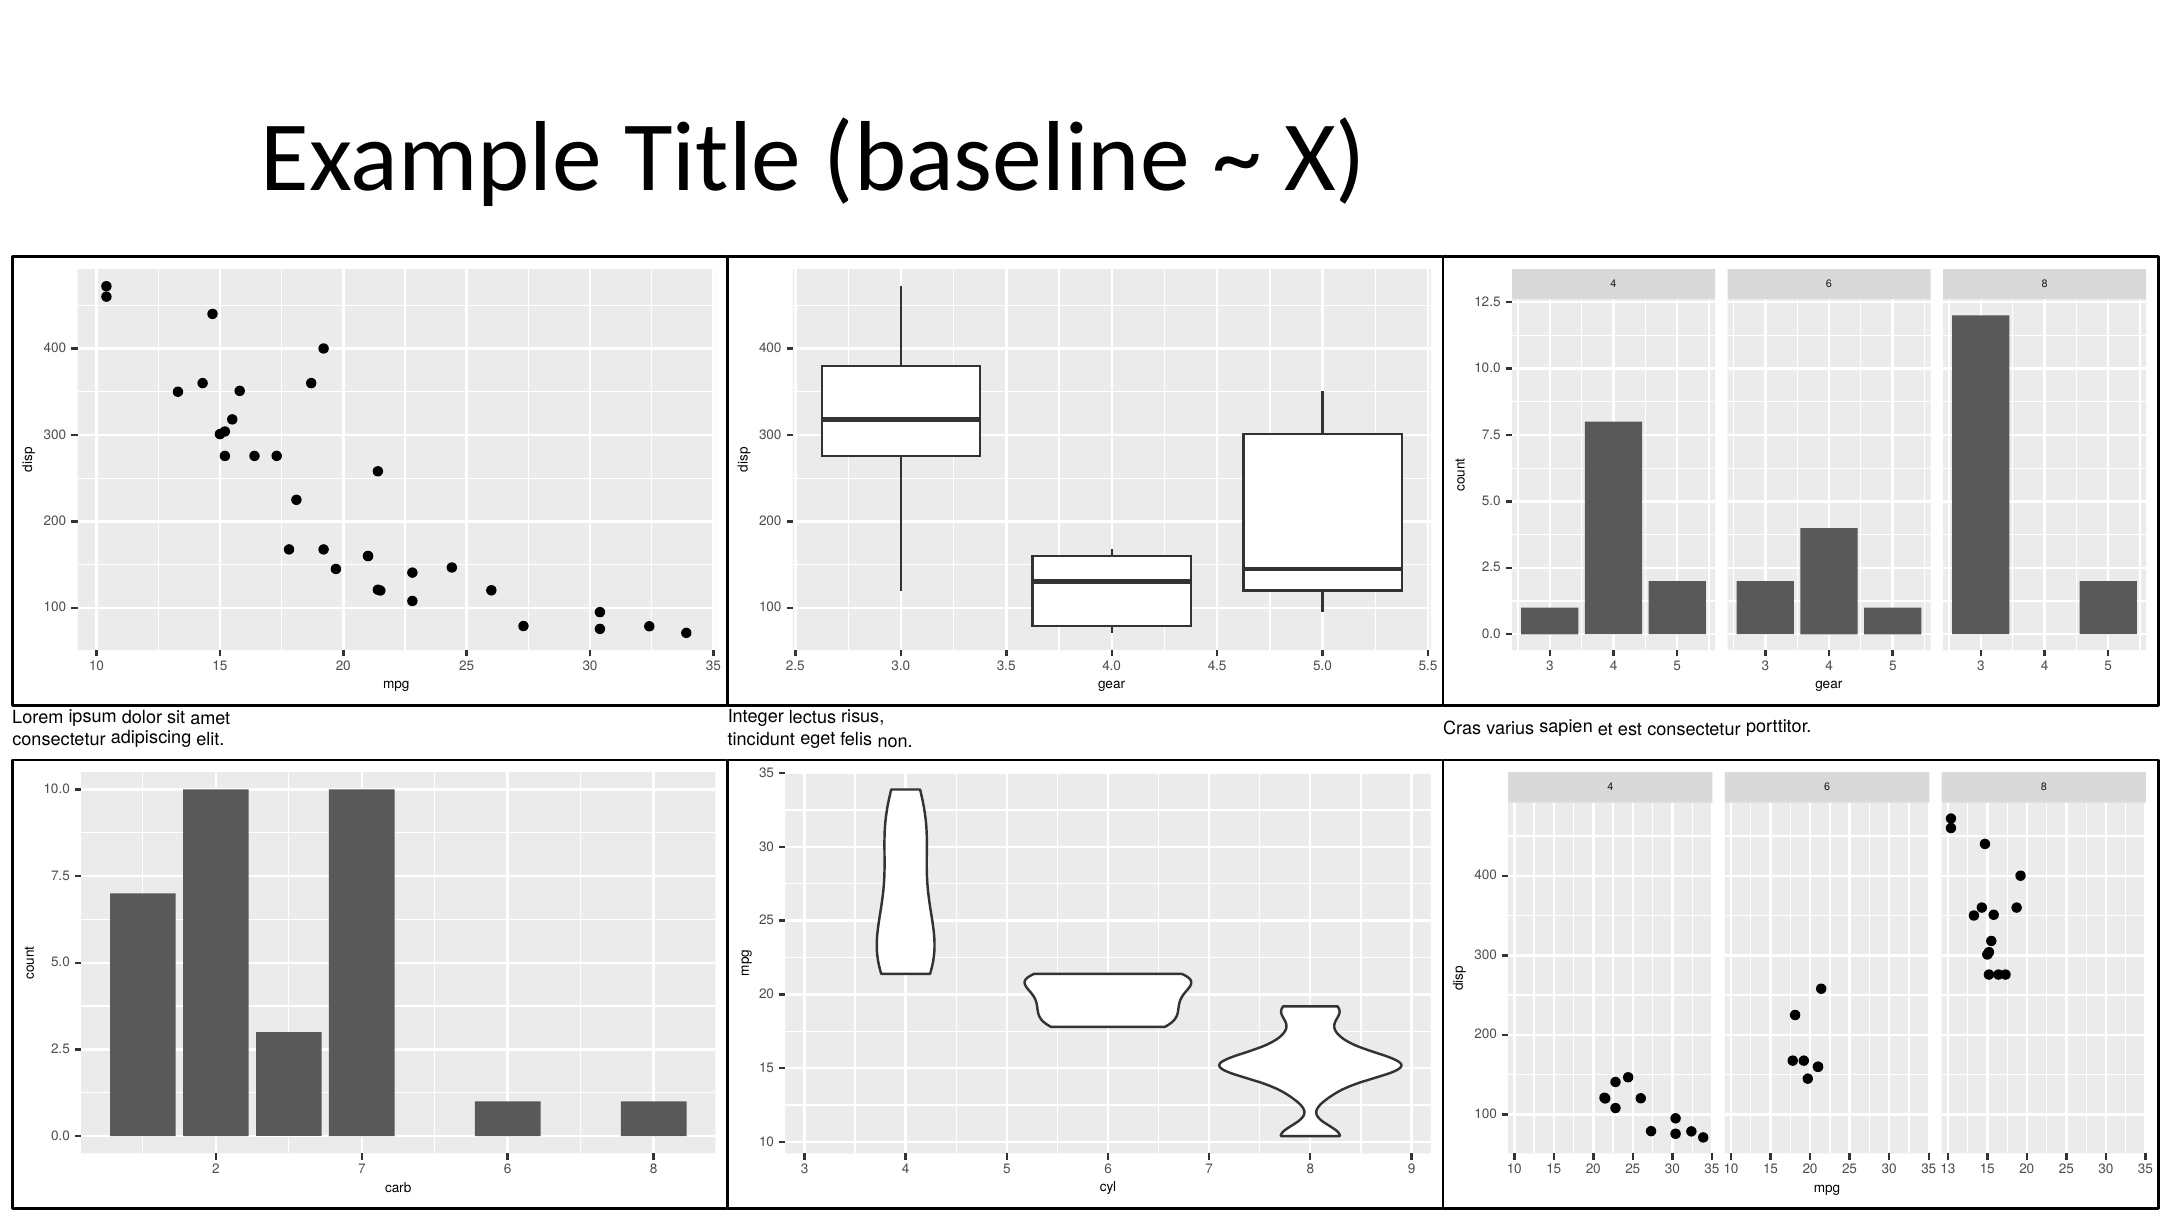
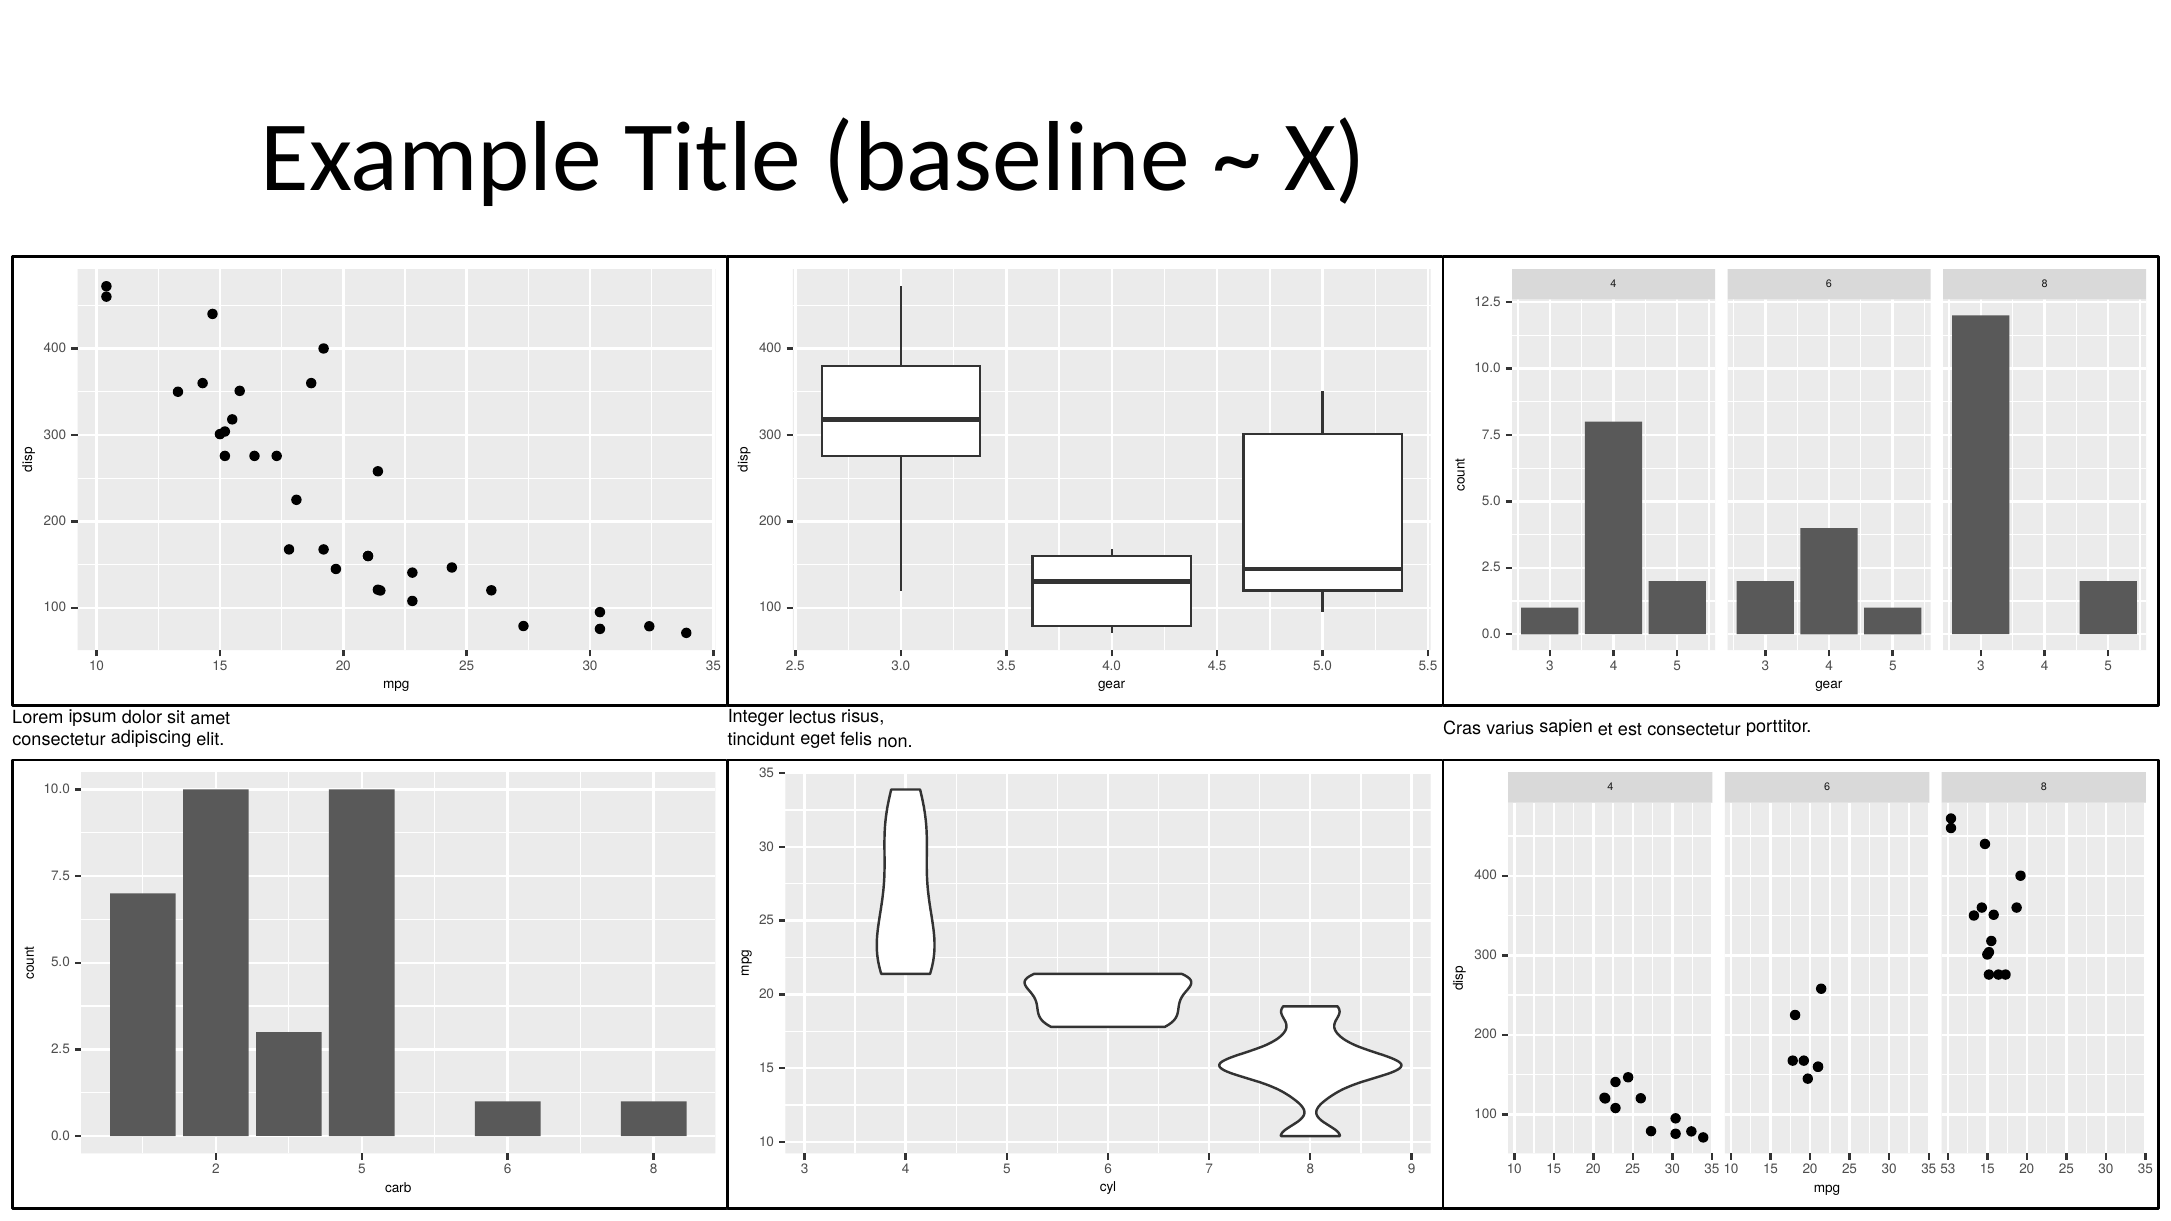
2 7: 7 -> 5
13: 13 -> 53
